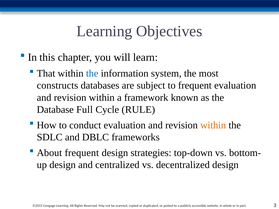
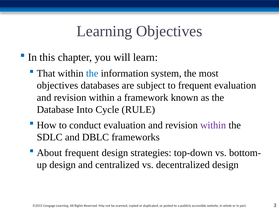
constructs at (57, 86): constructs -> objectives
Full: Full -> Into
within at (213, 125) colour: orange -> purple
